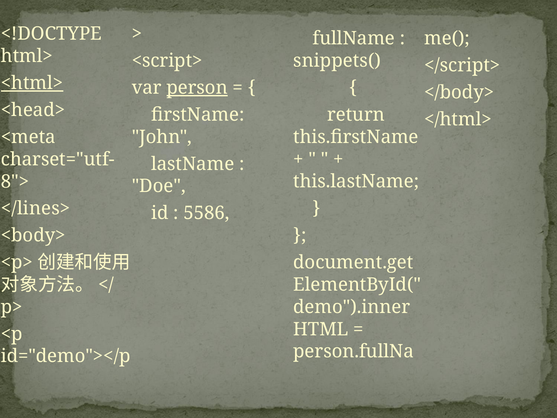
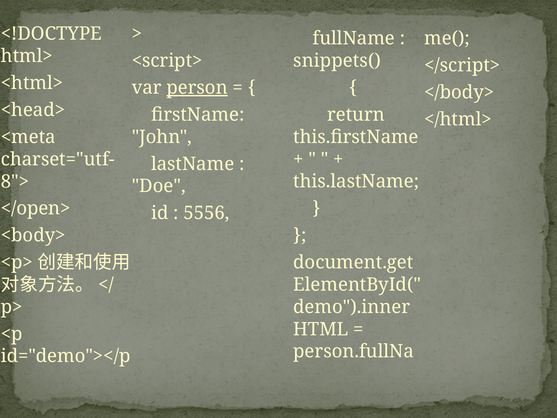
<html> underline: present -> none
</lines>: </lines> -> </open>
5586: 5586 -> 5556
